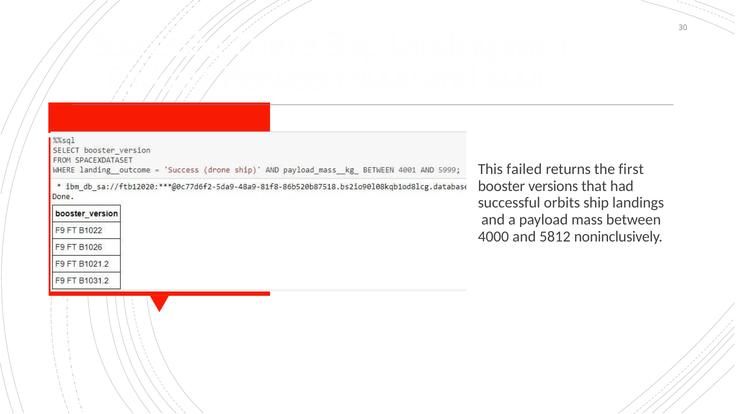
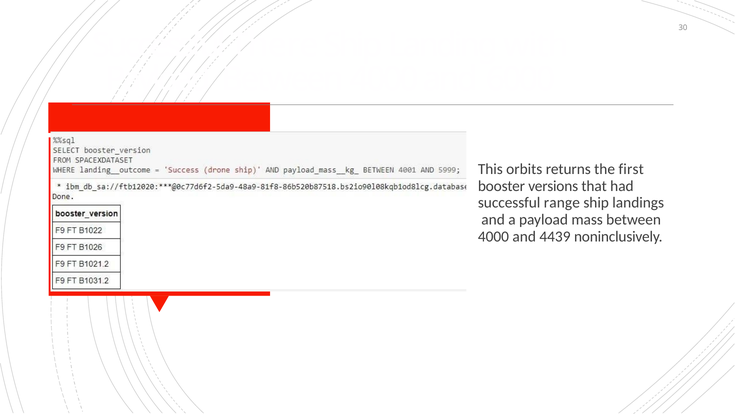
failed: failed -> orbits
orbits: orbits -> range
5812: 5812 -> 4439
